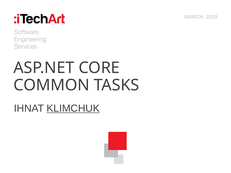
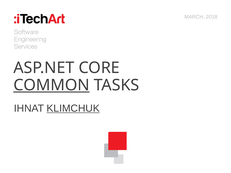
COMMON underline: none -> present
